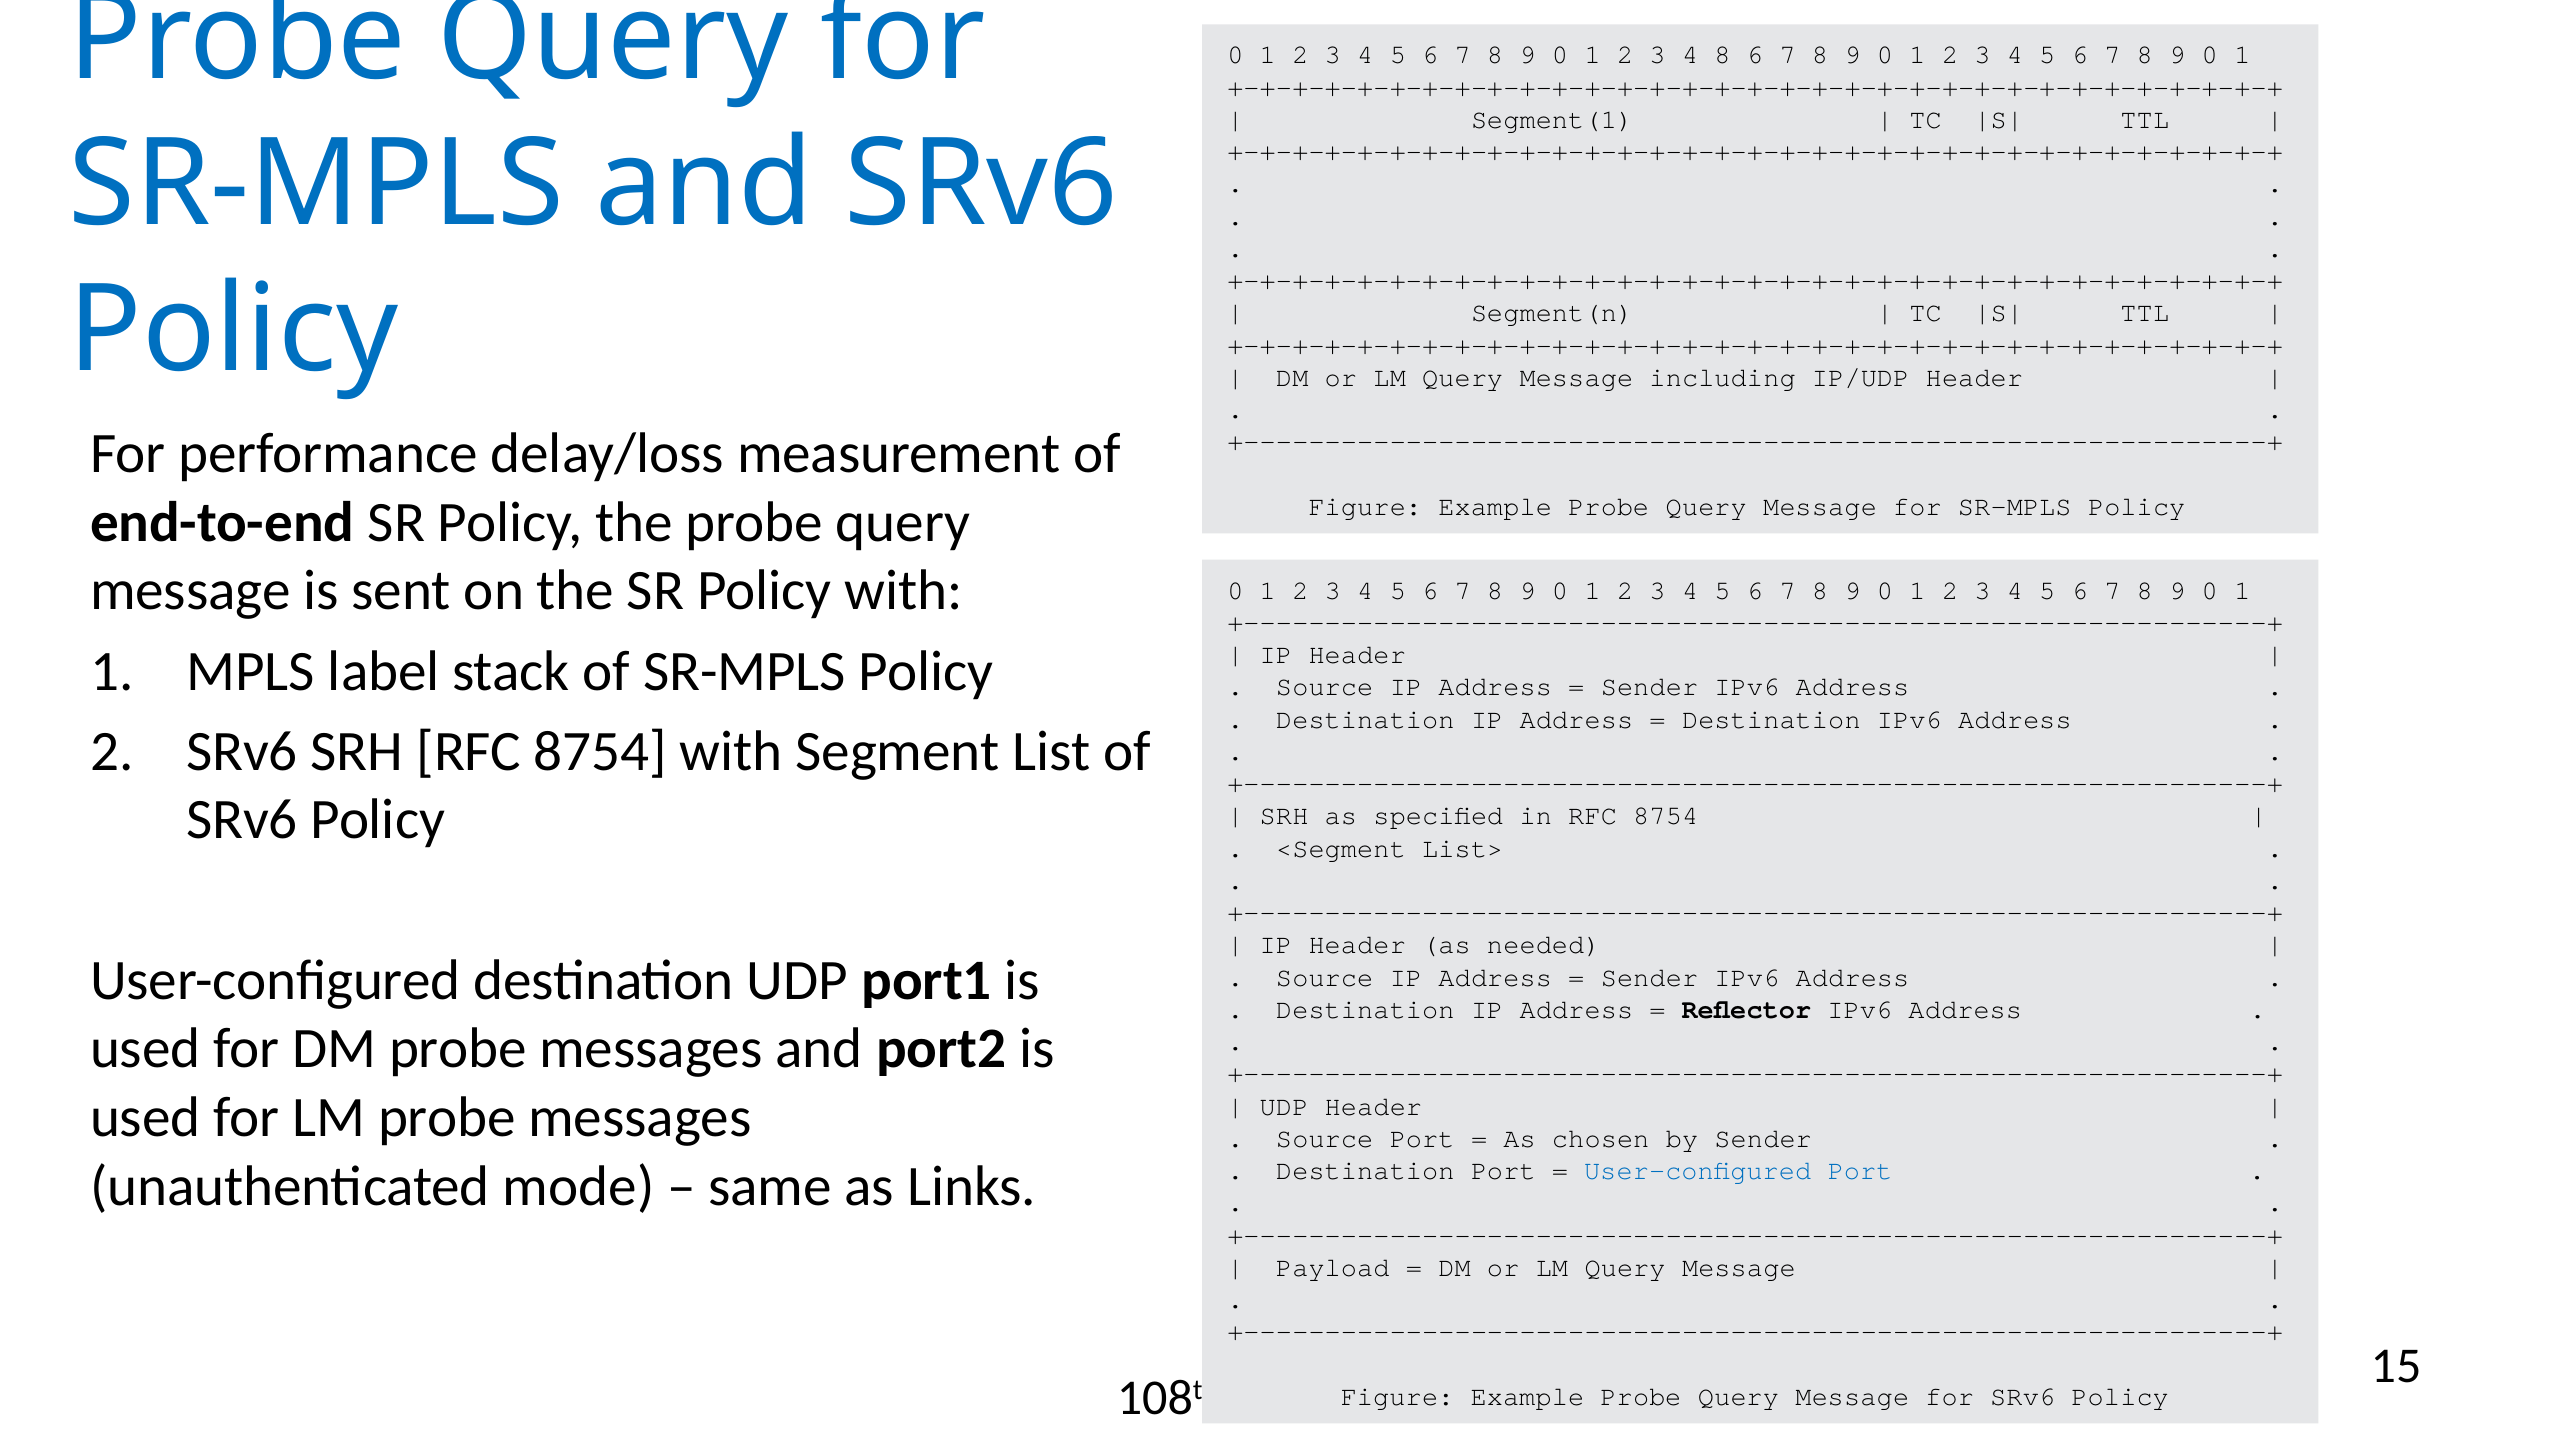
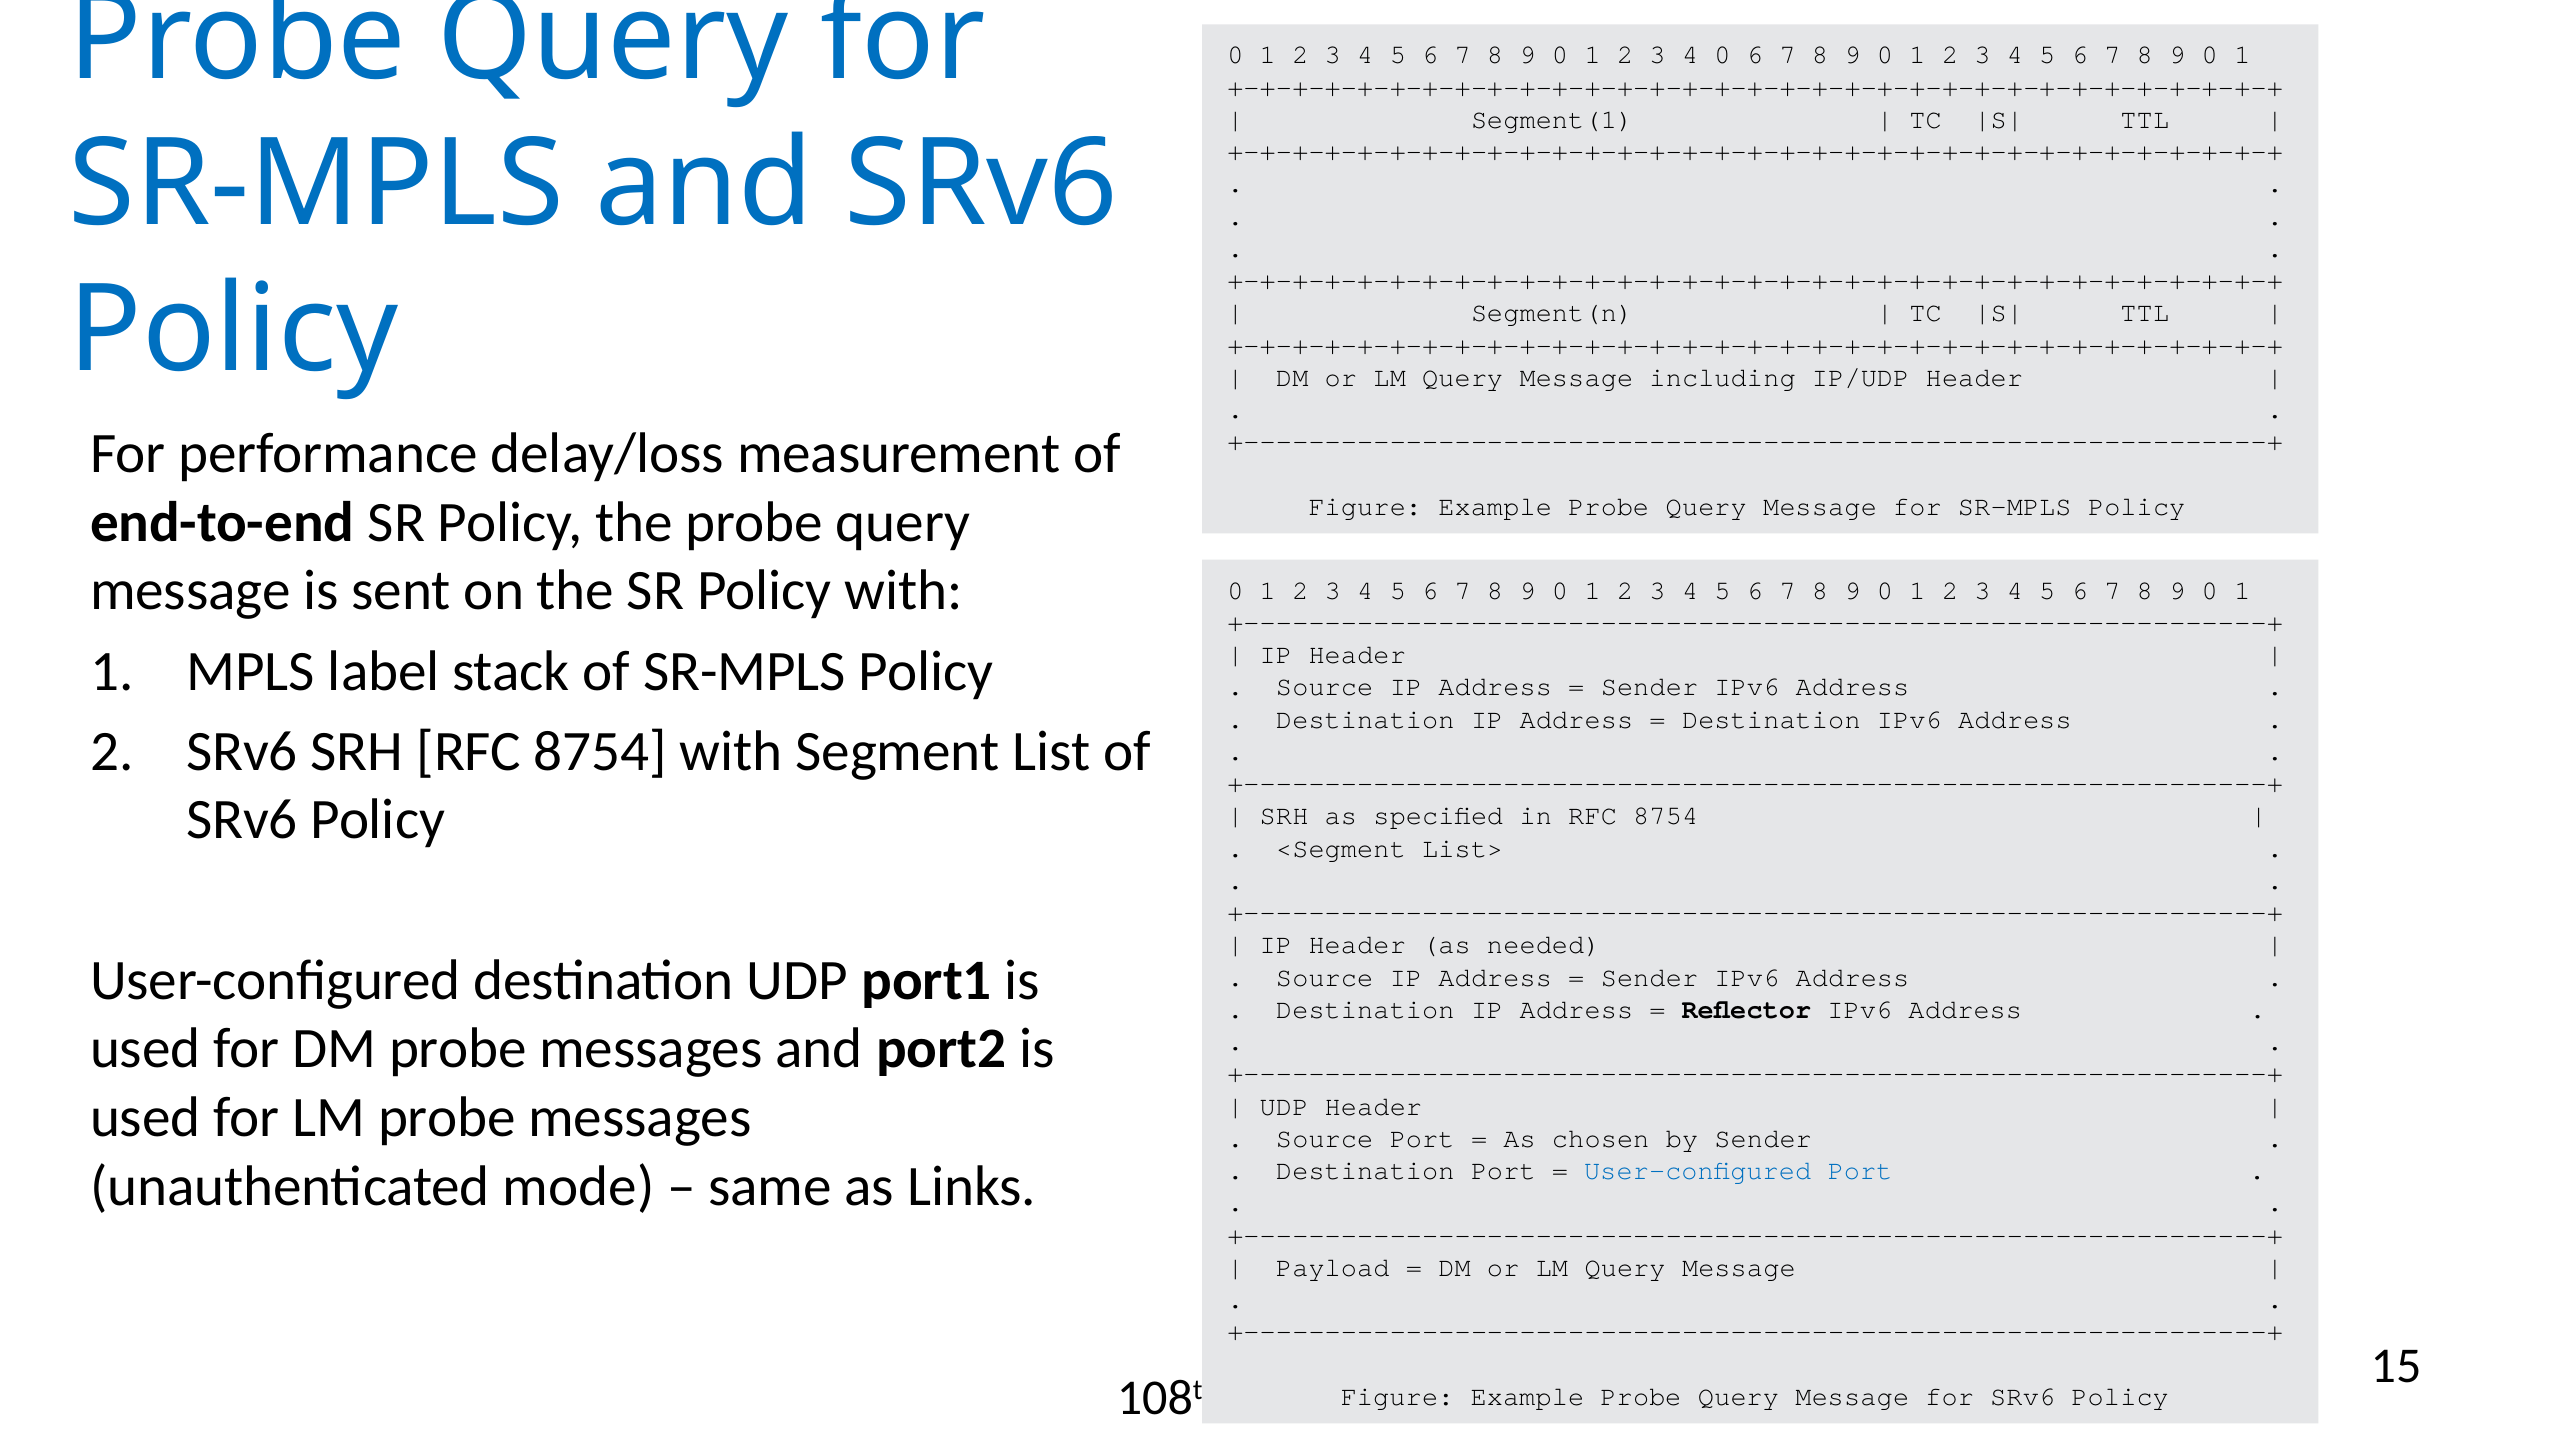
4 8: 8 -> 0
